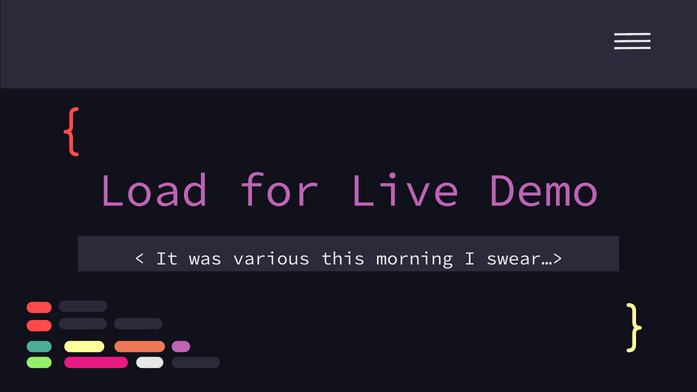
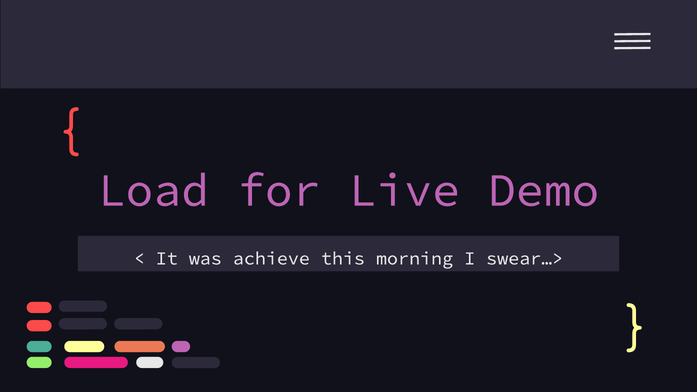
various: various -> achieve
